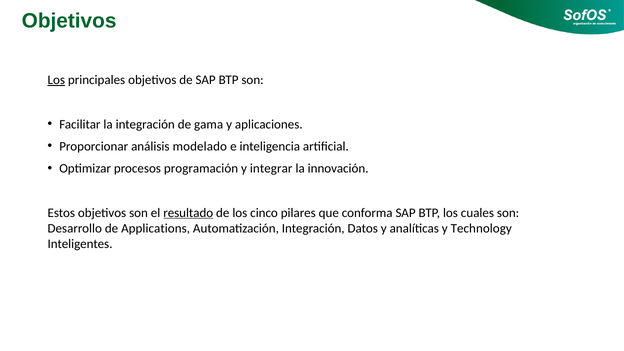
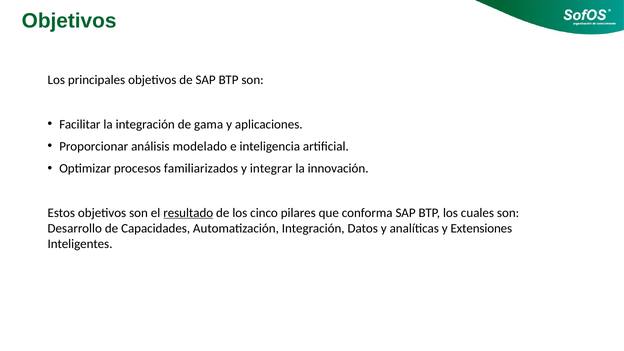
Los at (56, 80) underline: present -> none
programación: programación -> familiarizados
Applications: Applications -> Capacidades
Technology: Technology -> Extensiones
